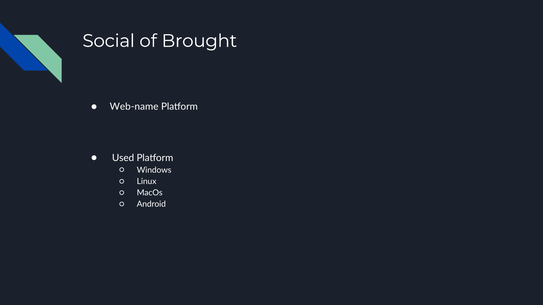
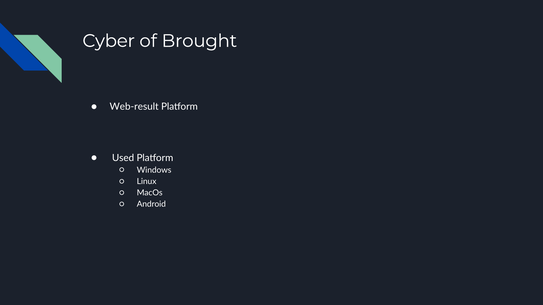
Social: Social -> Cyber
Web-name: Web-name -> Web-result
